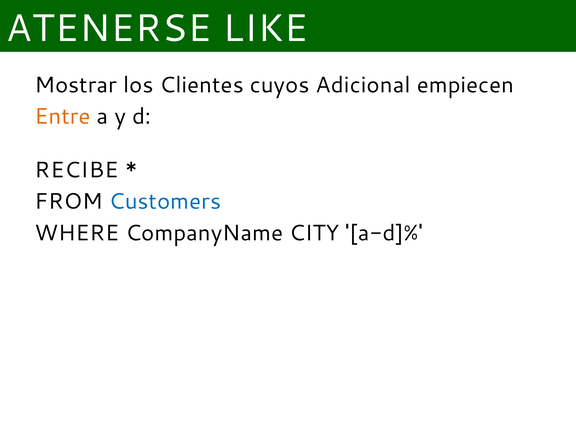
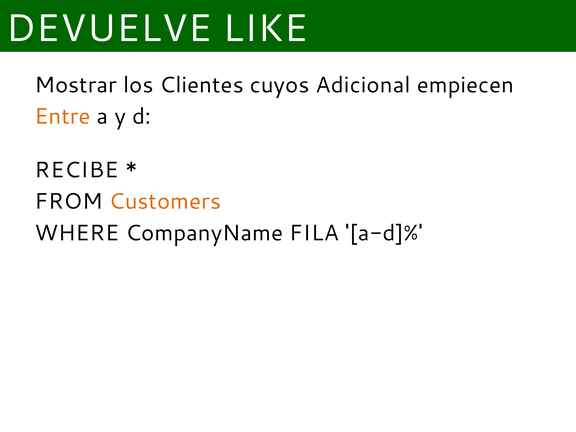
ATENERSE: ATENERSE -> DEVUELVE
Customers colour: blue -> orange
CITY: CITY -> FILA
